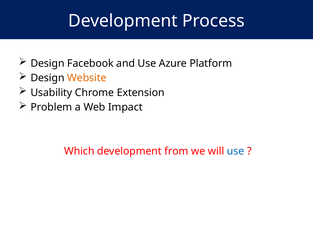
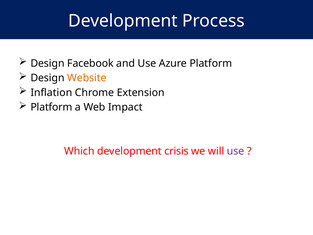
Usability: Usability -> Inflation
Problem at (51, 107): Problem -> Platform
from: from -> crisis
use at (236, 151) colour: blue -> purple
